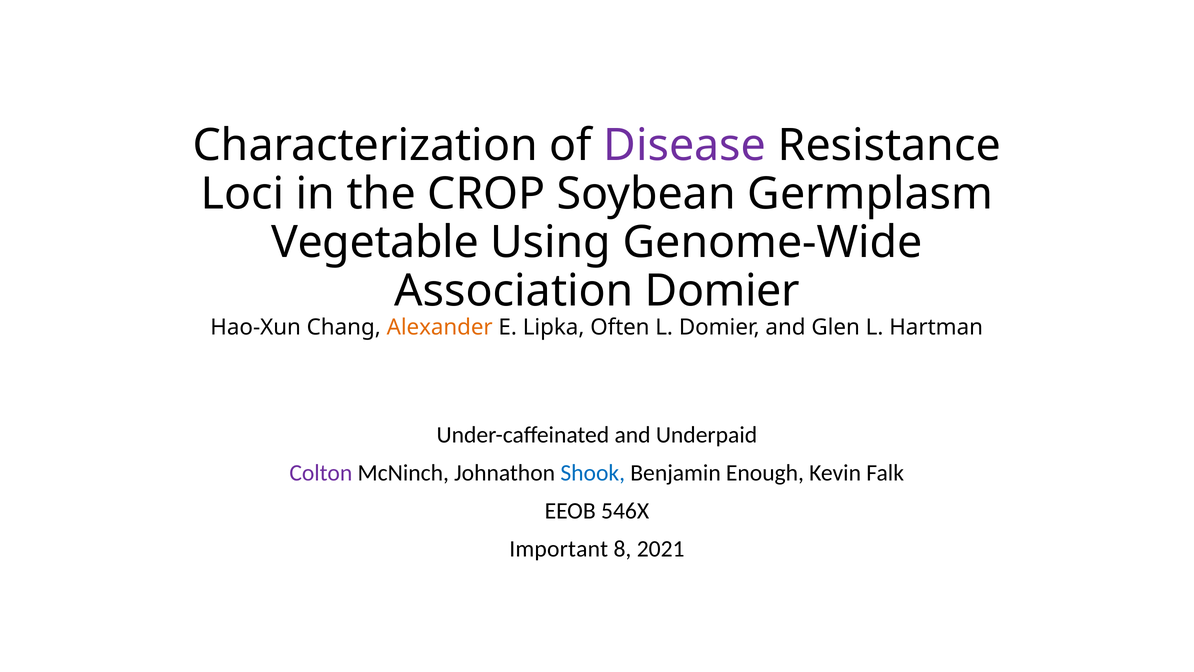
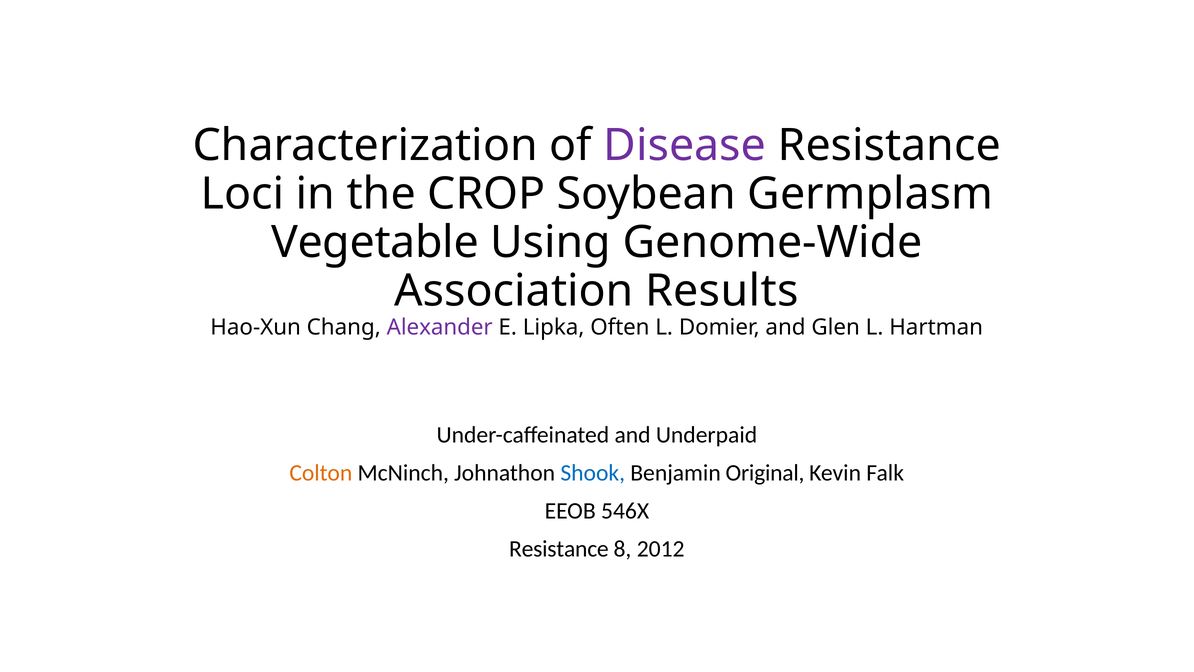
Association Domier: Domier -> Results
Alexander colour: orange -> purple
Colton colour: purple -> orange
Enough: Enough -> Original
Important at (559, 549): Important -> Resistance
2021: 2021 -> 2012
